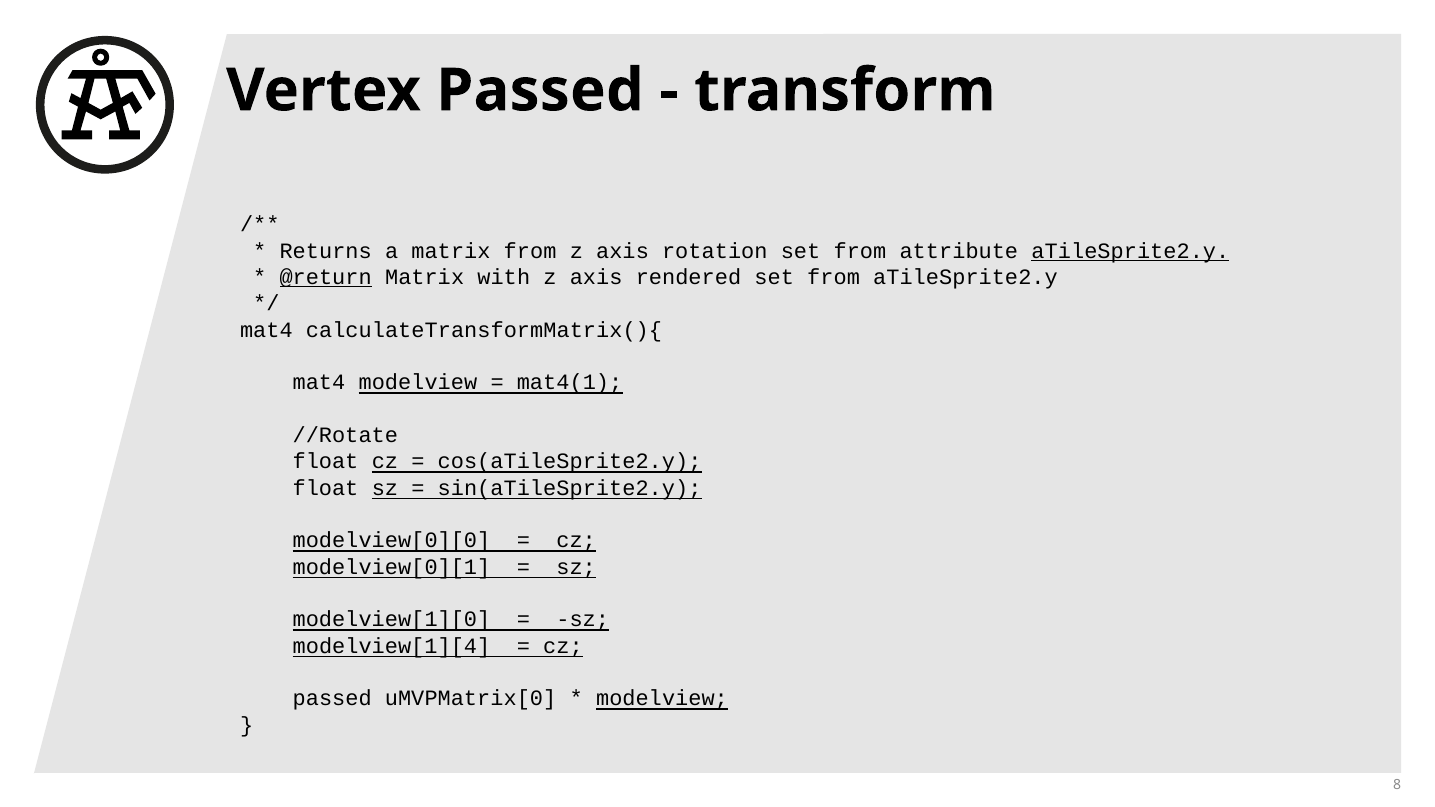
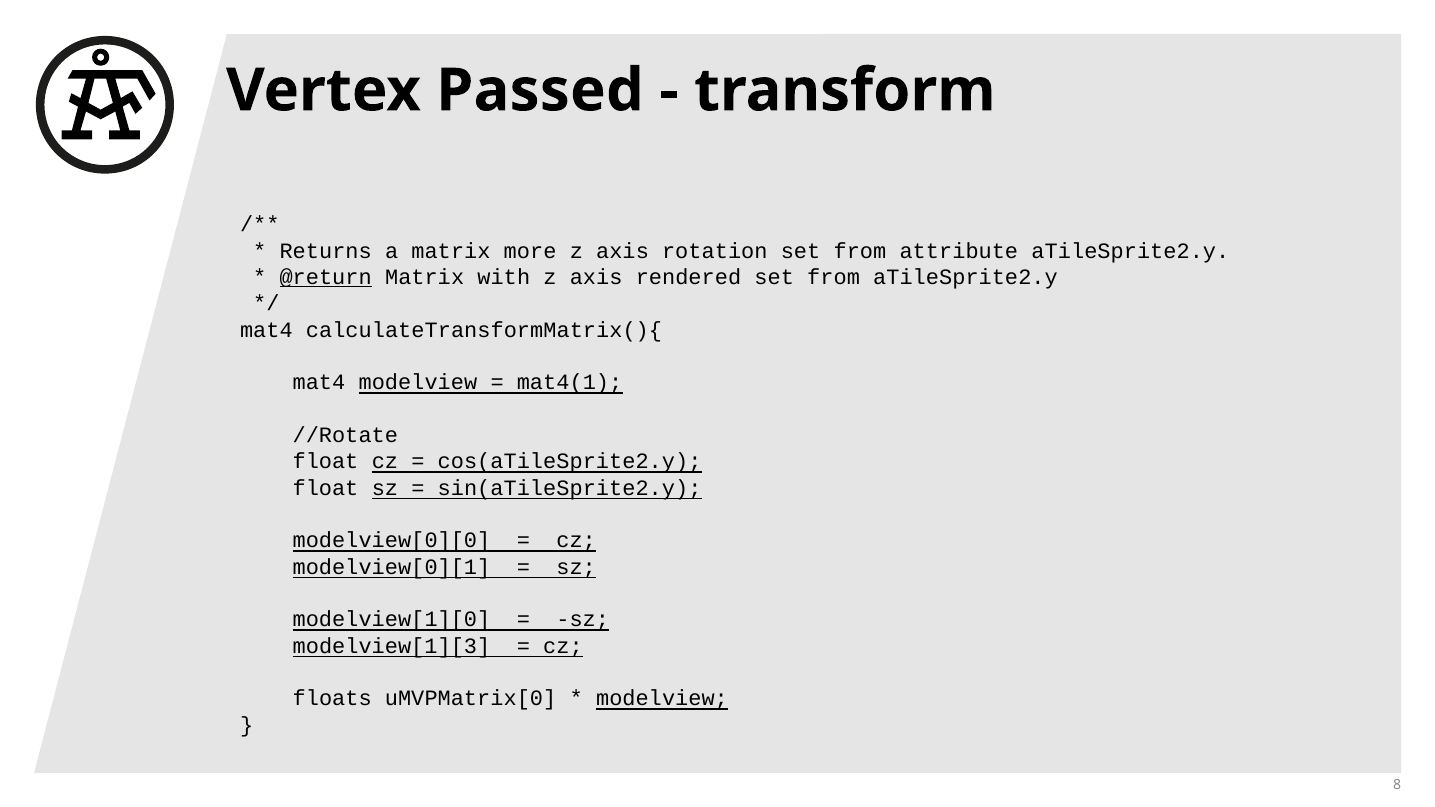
matrix from: from -> more
aTileSprite2.y at (1130, 251) underline: present -> none
modelview[1][4: modelview[1][4 -> modelview[1][3
passed at (332, 699): passed -> floats
